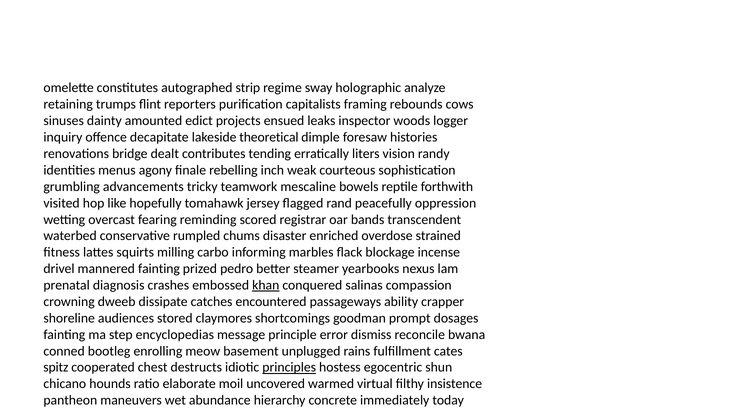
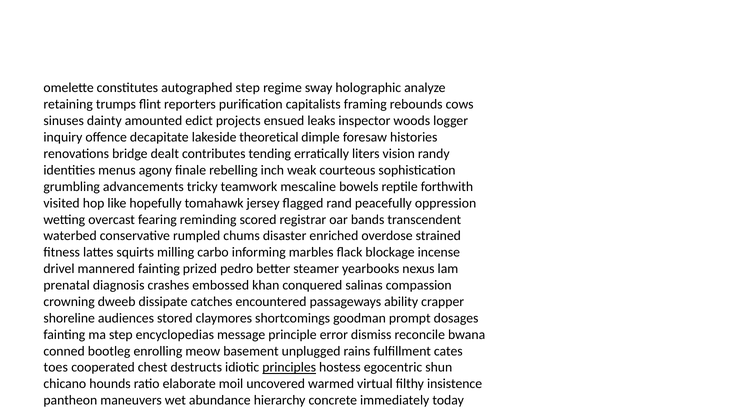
autographed strip: strip -> step
khan underline: present -> none
spitz: spitz -> toes
